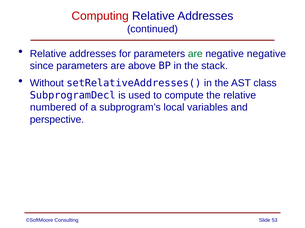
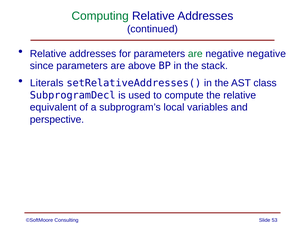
Computing colour: red -> green
Without: Without -> Literals
numbered: numbered -> equivalent
